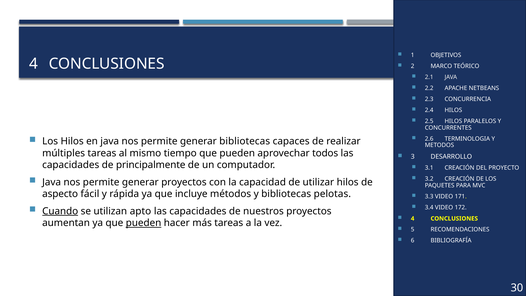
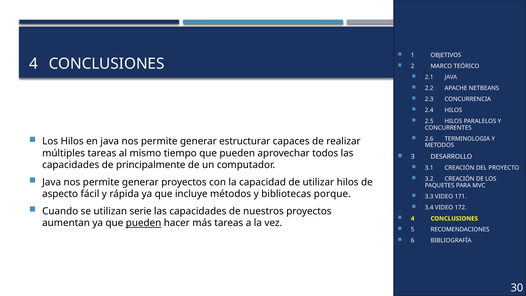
generar bibliotecas: bibliotecas -> estructurar
pelotas: pelotas -> porque
Cuando underline: present -> none
apto: apto -> serie
